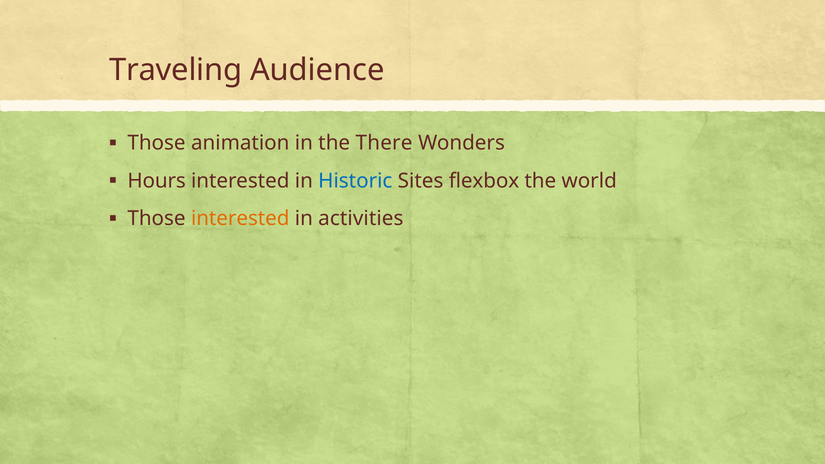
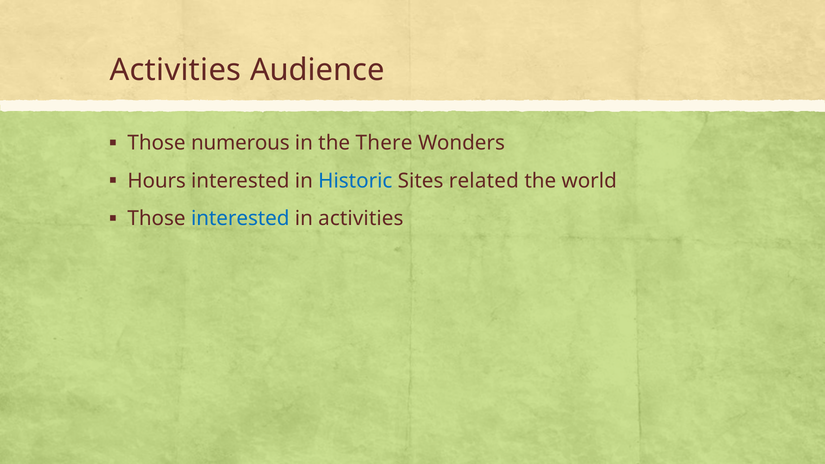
Traveling at (176, 70): Traveling -> Activities
animation: animation -> numerous
flexbox: flexbox -> related
interested at (240, 219) colour: orange -> blue
